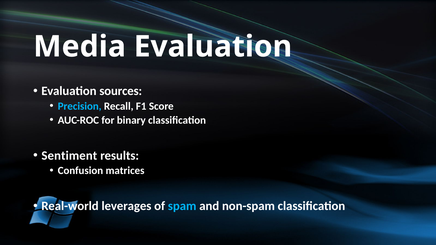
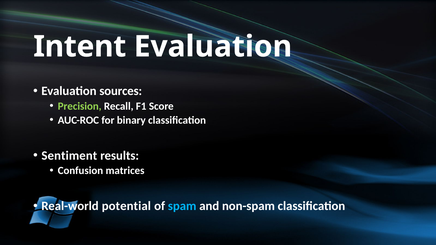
Media: Media -> Intent
Precision colour: light blue -> light green
leverages: leverages -> potential
